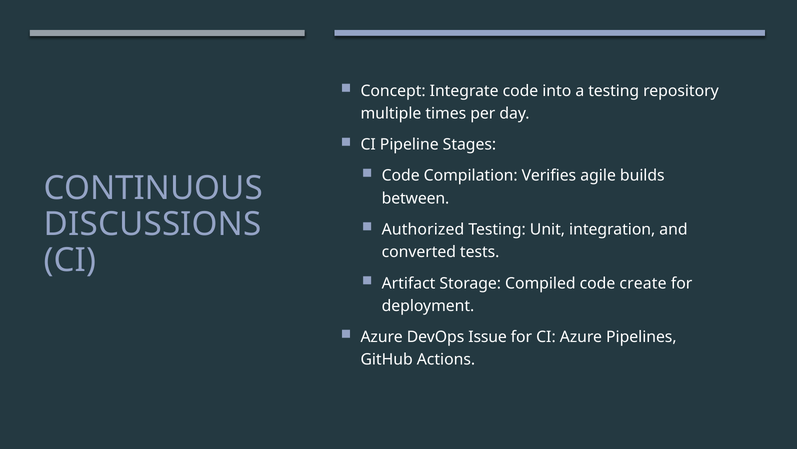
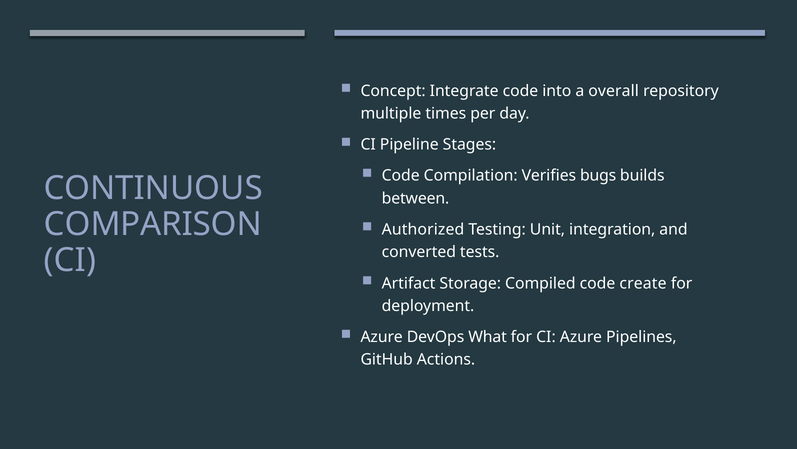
a testing: testing -> overall
agile: agile -> bugs
DISCUSSIONS: DISCUSSIONS -> COMPARISON
Issue: Issue -> What
